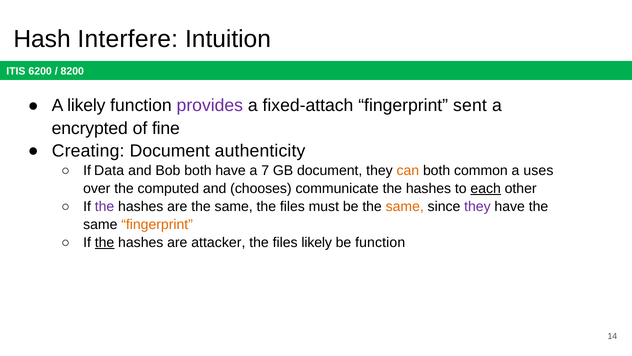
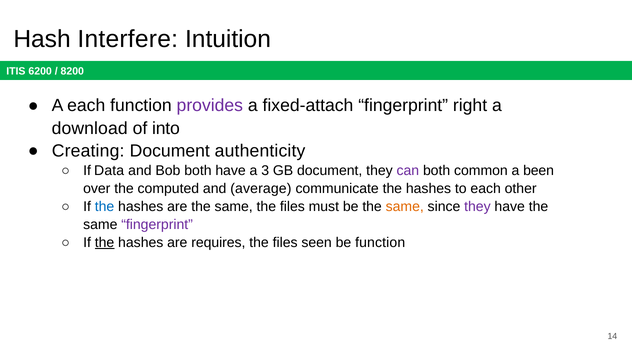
A likely: likely -> each
sent: sent -> right
encrypted: encrypted -> download
fine: fine -> into
7: 7 -> 3
can colour: orange -> purple
uses: uses -> been
chooses: chooses -> average
each at (486, 188) underline: present -> none
the at (105, 206) colour: purple -> blue
fingerprint at (157, 224) colour: orange -> purple
attacker: attacker -> requires
files likely: likely -> seen
